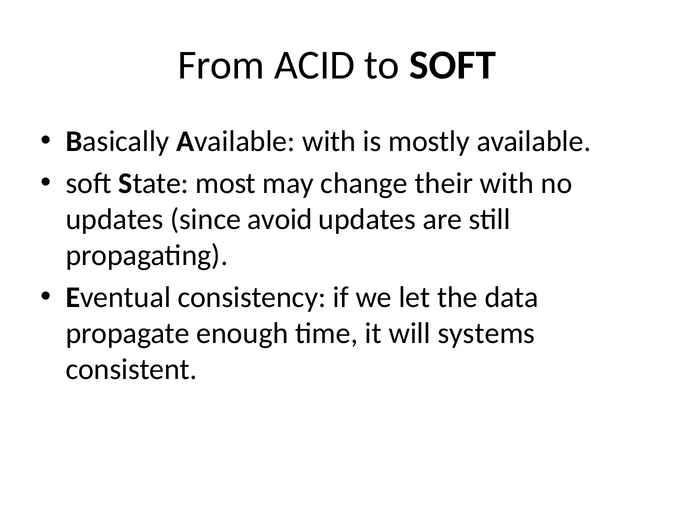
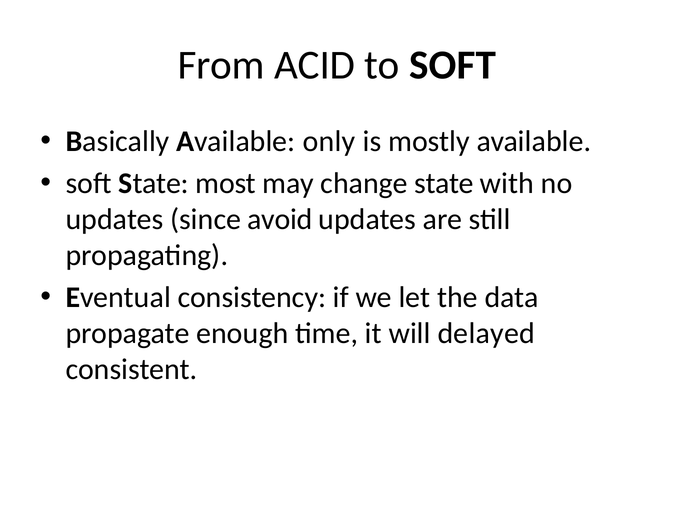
Available with: with -> only
change their: their -> state
systems: systems -> delayed
